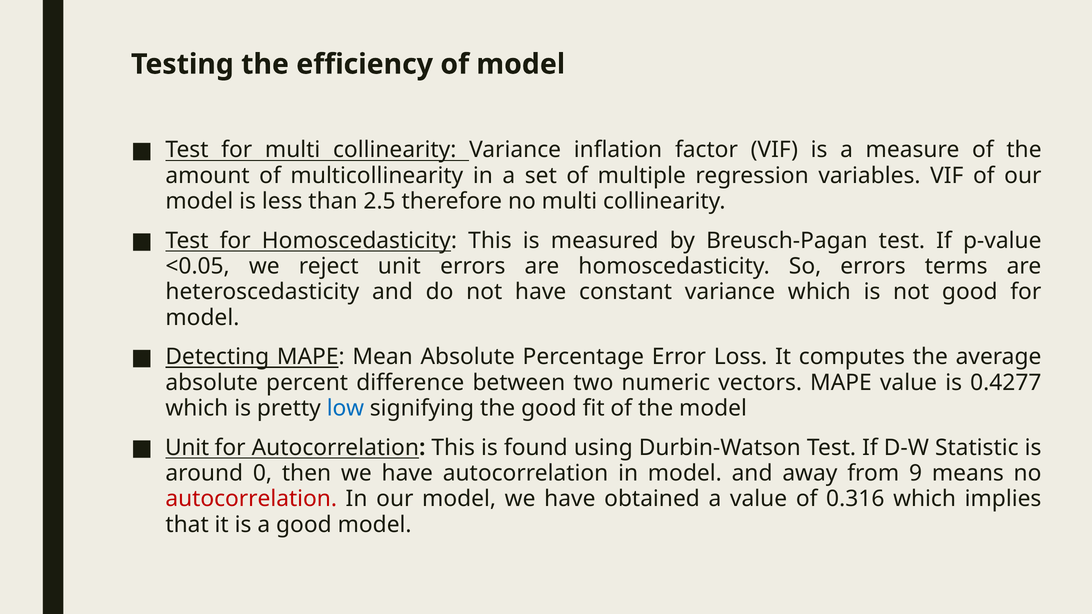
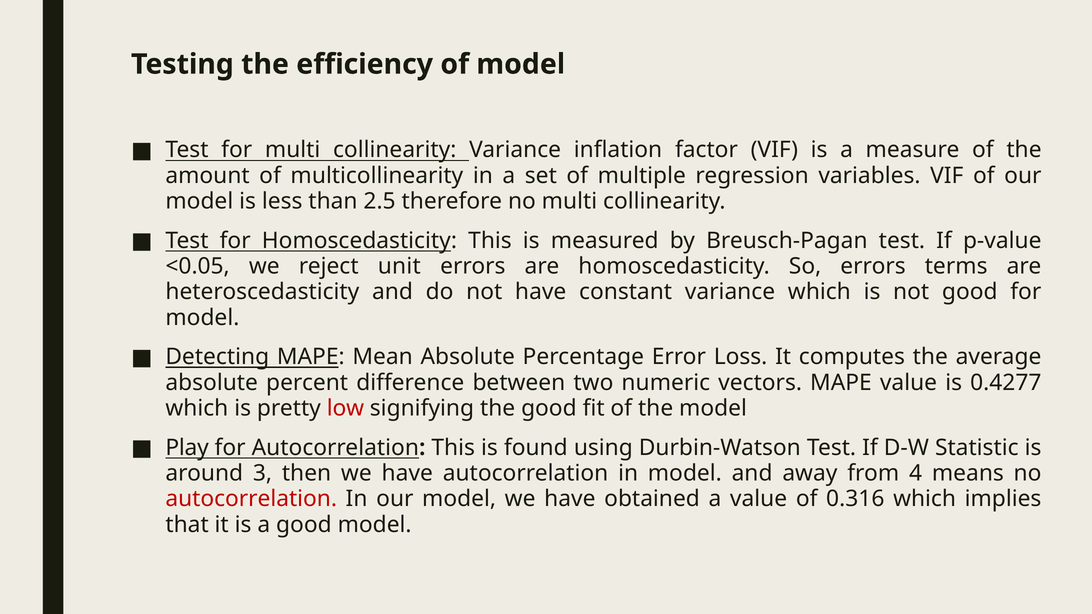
low colour: blue -> red
Unit at (187, 448): Unit -> Play
0: 0 -> 3
9: 9 -> 4
